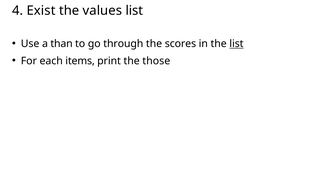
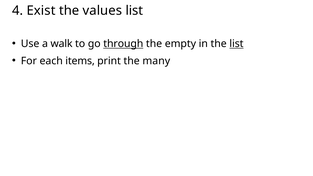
than: than -> walk
through underline: none -> present
scores: scores -> empty
those: those -> many
